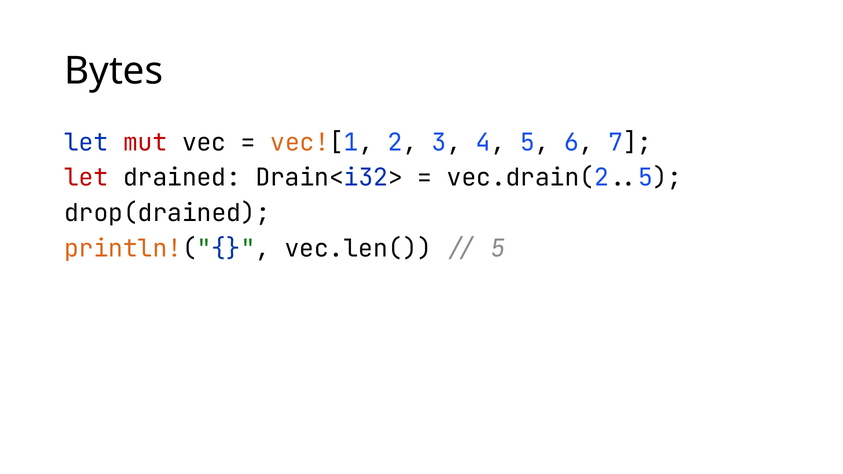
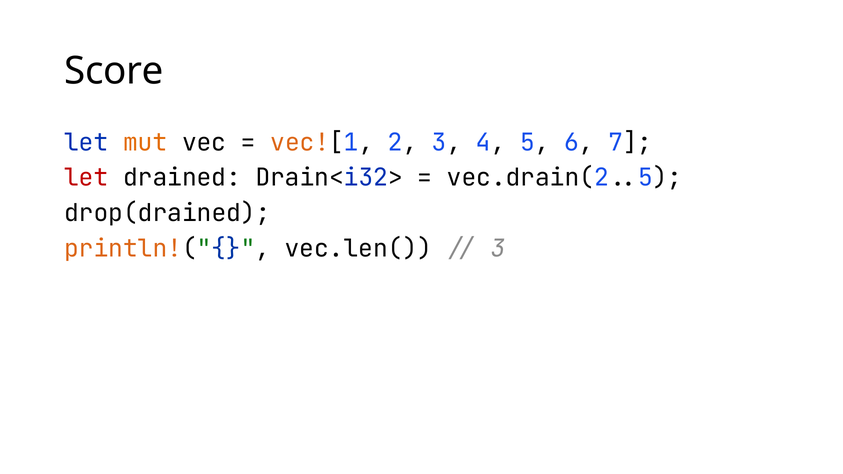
Bytes: Bytes -> Score
mut colour: red -> orange
5 at (498, 249): 5 -> 3
